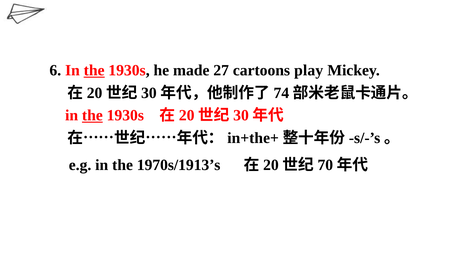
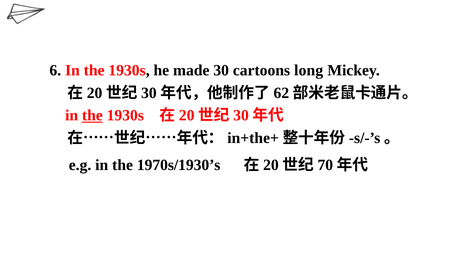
the at (94, 70) underline: present -> none
made 27: 27 -> 30
play: play -> long
74: 74 -> 62
1970s/1913’s: 1970s/1913’s -> 1970s/1930’s
